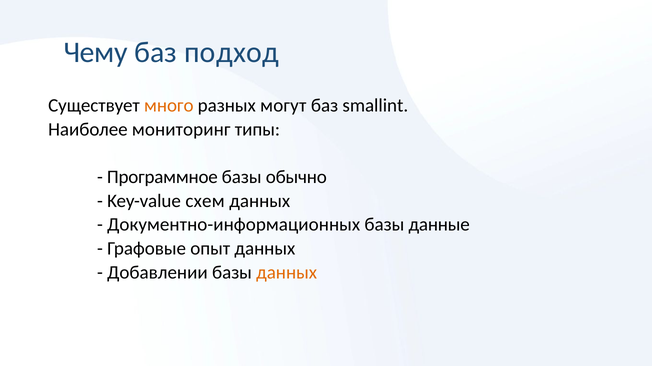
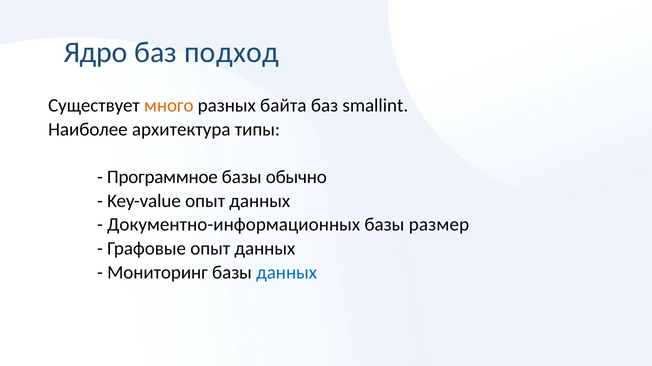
Чему: Чему -> Ядро
могут: могут -> байта
мониторинг: мониторинг -> архитектура
Key-value схем: схем -> опыт
данные: данные -> размер
Добавлении: Добавлении -> Мониторинг
данных at (287, 273) colour: orange -> blue
